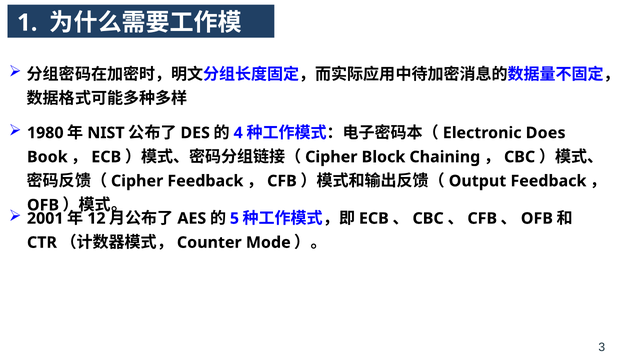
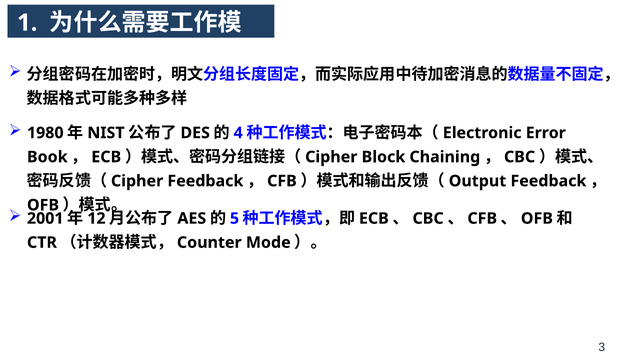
Does: Does -> Error
